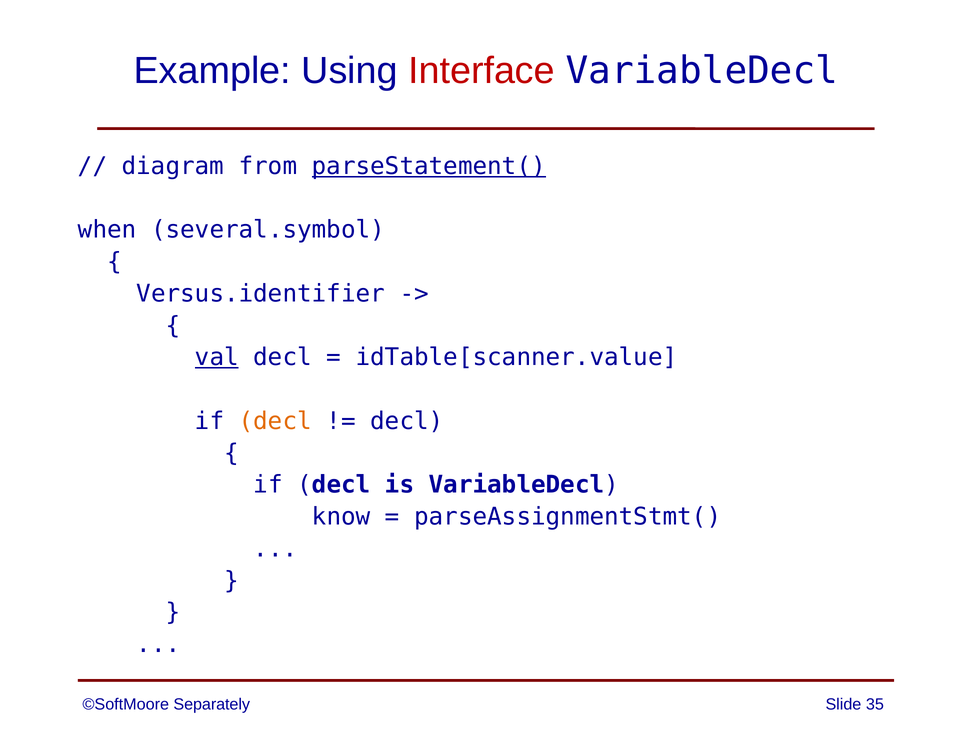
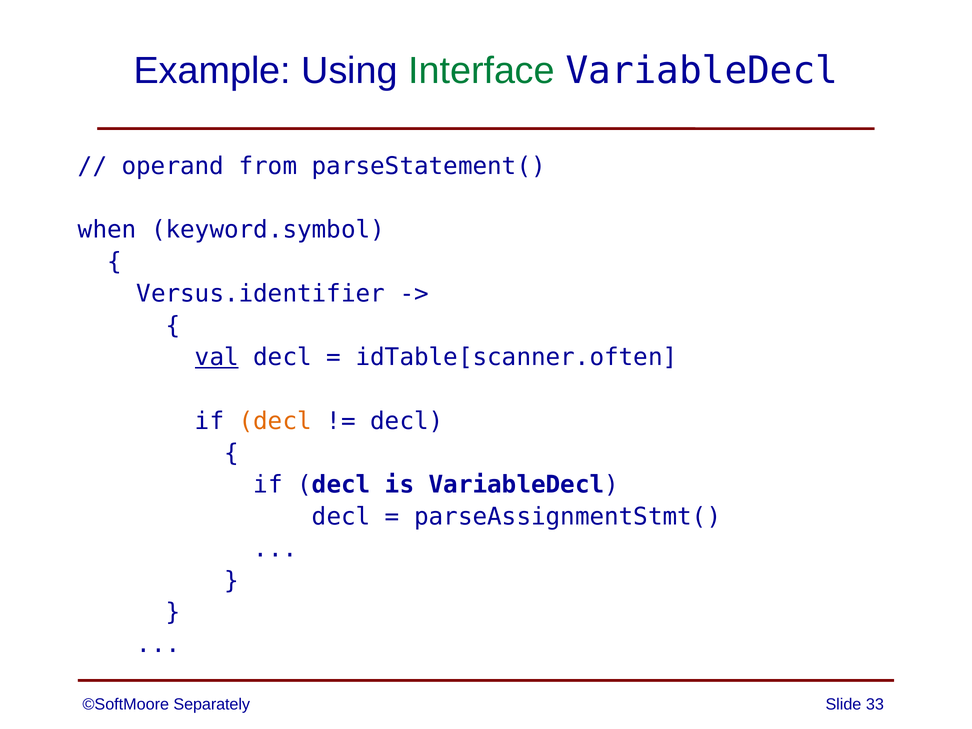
Interface colour: red -> green
diagram: diagram -> operand
parseStatement( underline: present -> none
several.symbol: several.symbol -> keyword.symbol
idTable[scanner.value: idTable[scanner.value -> idTable[scanner.often
know at (341, 517): know -> decl
35: 35 -> 33
